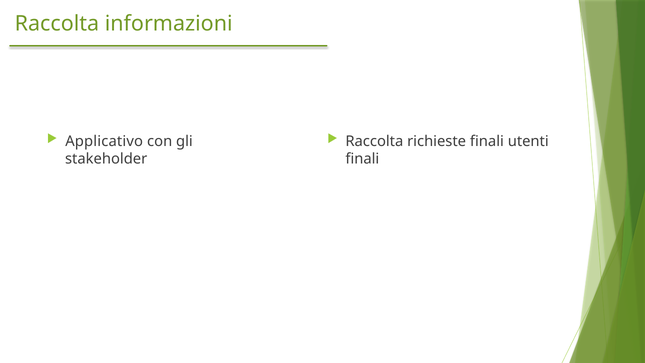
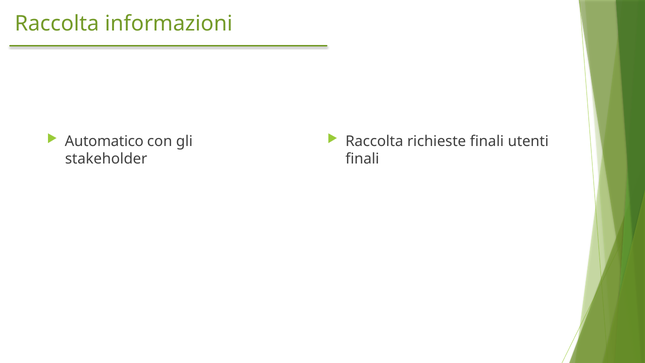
Applicativo: Applicativo -> Automatico
